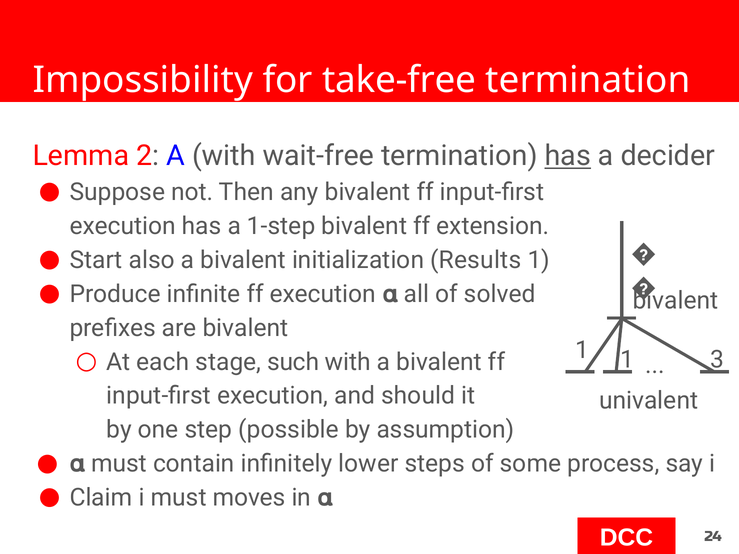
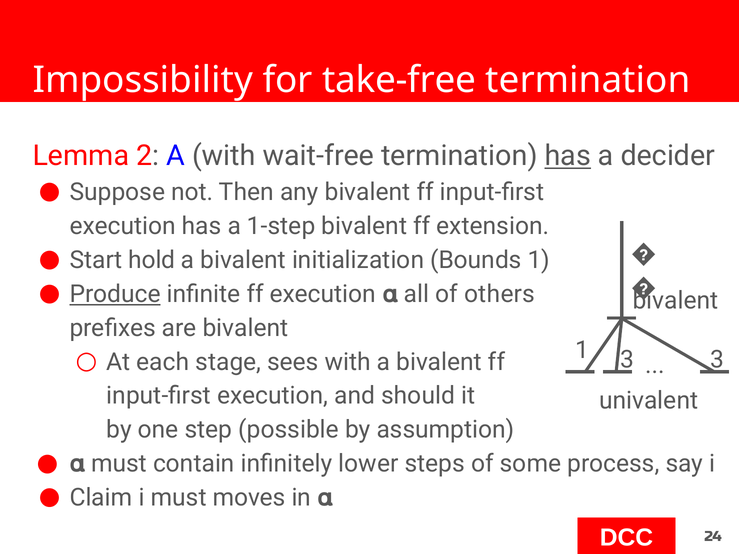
also: also -> hold
Results: Results -> Bounds
Produce underline: none -> present
solved: solved -> others
1 1: 1 -> 3
such: such -> sees
